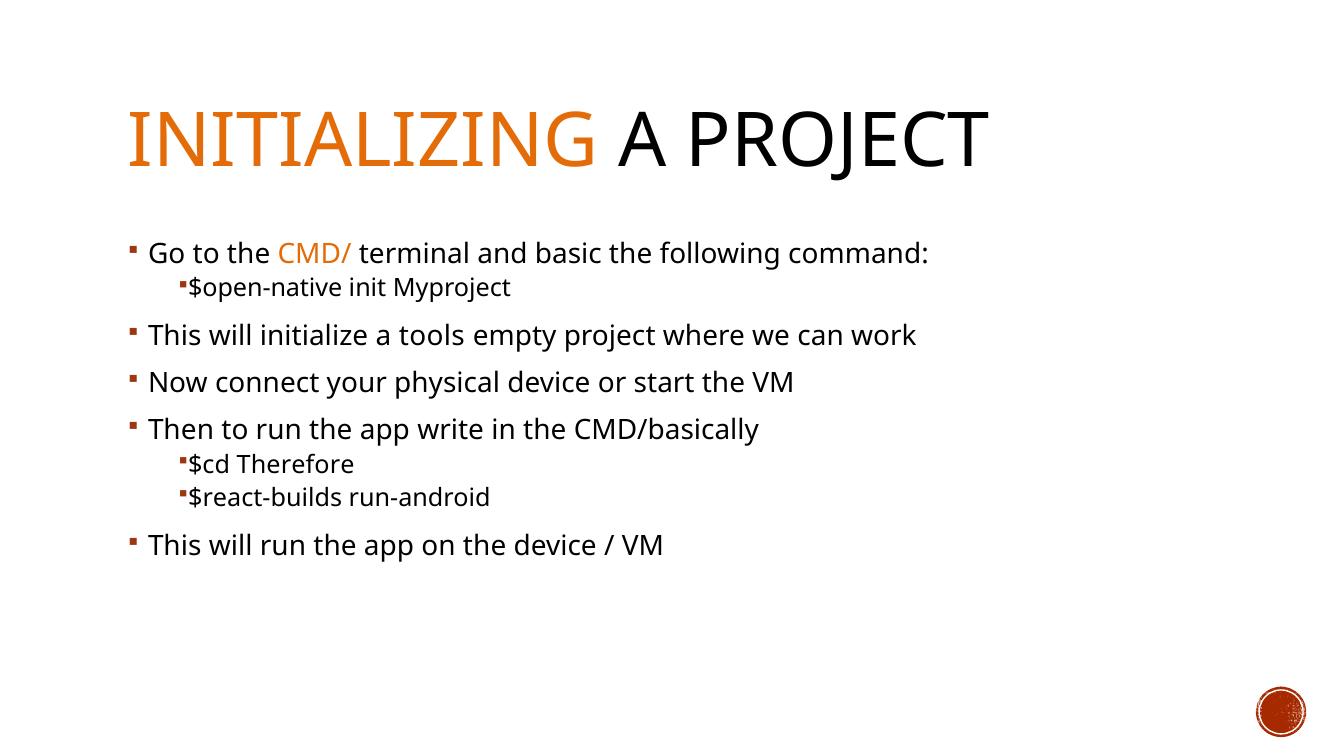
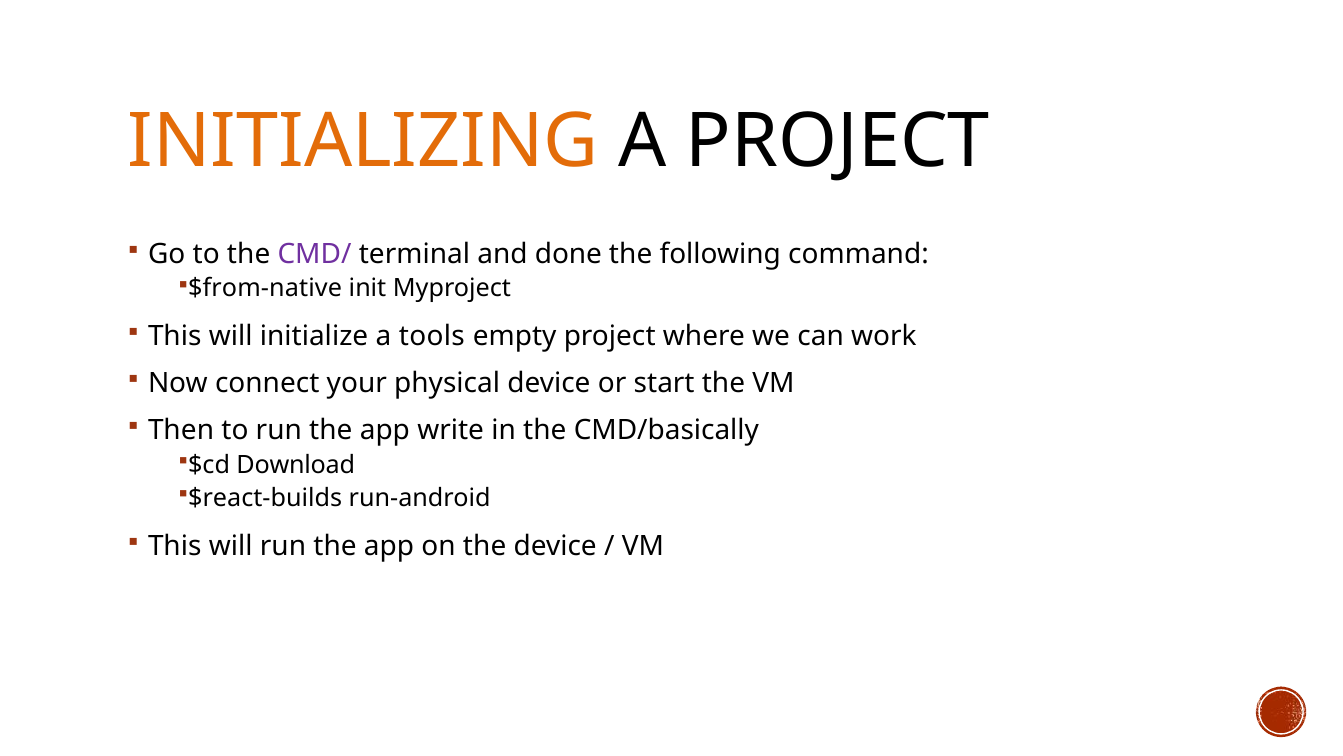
CMD/ colour: orange -> purple
basic: basic -> done
$open-native: $open-native -> $from-native
Therefore: Therefore -> Download
